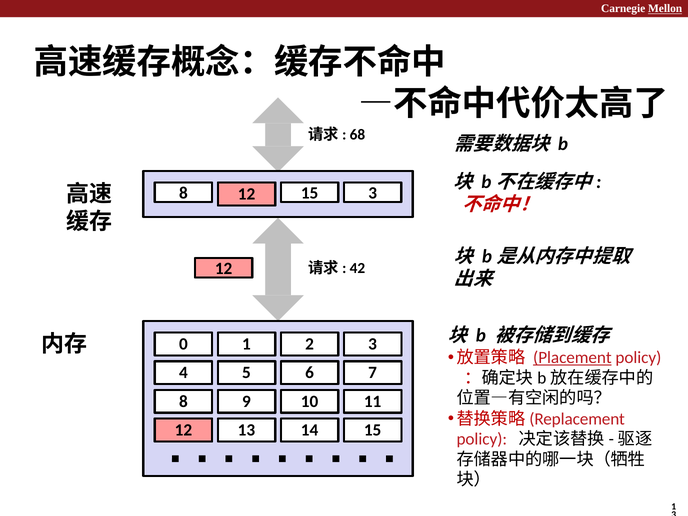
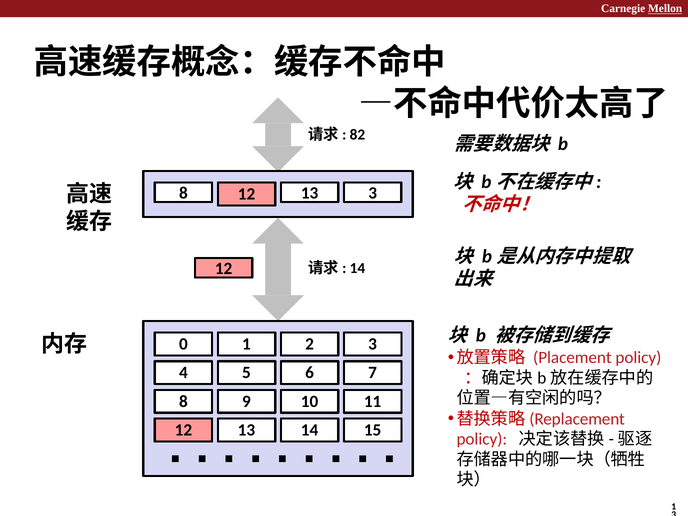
68: 68 -> 82
15 at (310, 193): 15 -> 13
42 at (357, 268): 42 -> 14
Placement underline: present -> none
